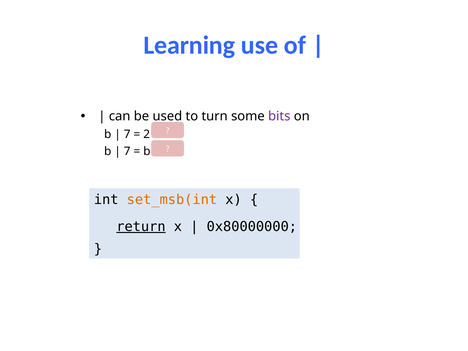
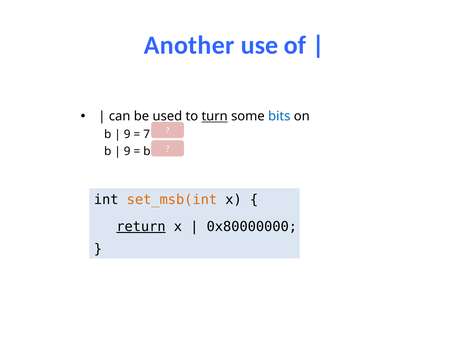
Learning: Learning -> Another
turn underline: none -> present
bits colour: purple -> blue
7 at (127, 134): 7 -> 9
2: 2 -> 7
7 at (127, 151): 7 -> 9
